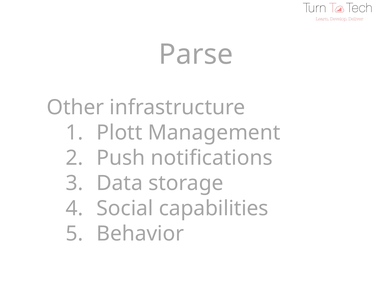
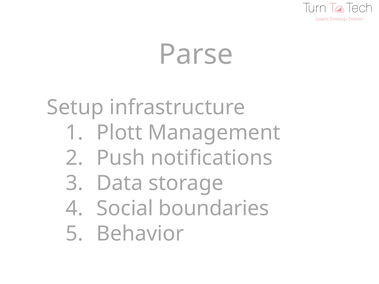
Other: Other -> Setup
capabilities: capabilities -> boundaries
